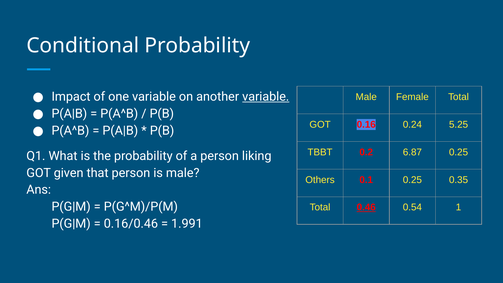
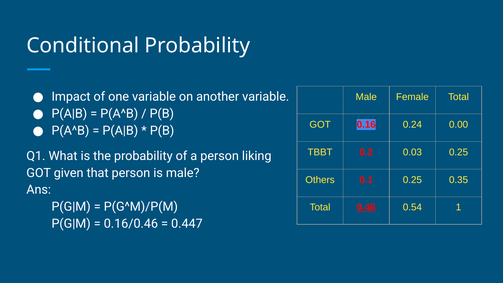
variable at (266, 97) underline: present -> none
5.25: 5.25 -> 0.00
6.87: 6.87 -> 0.03
1.991: 1.991 -> 0.447
